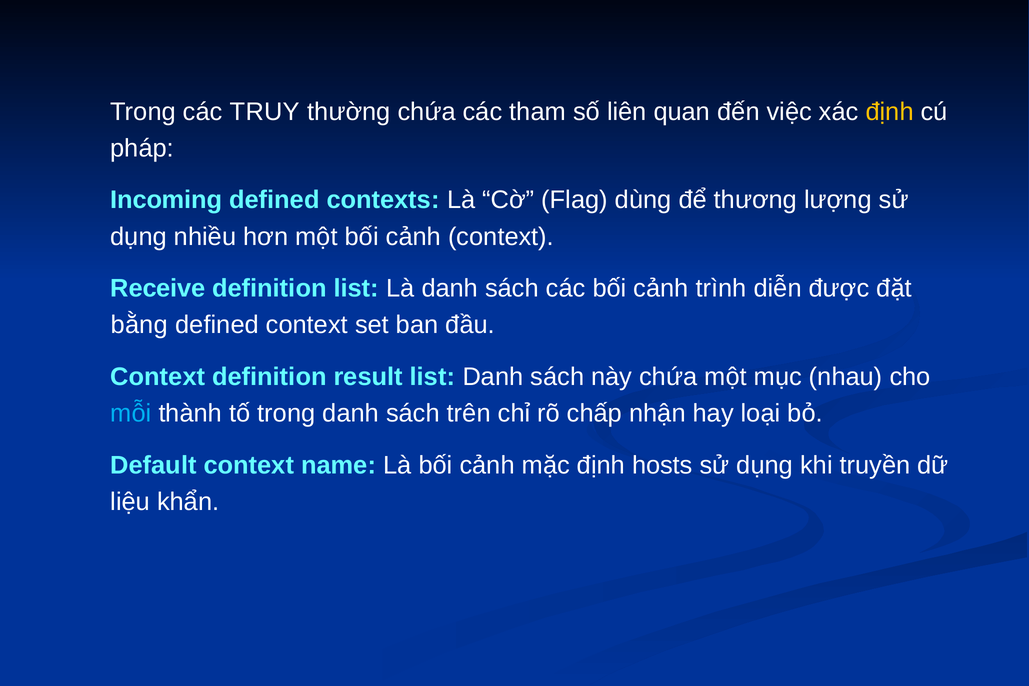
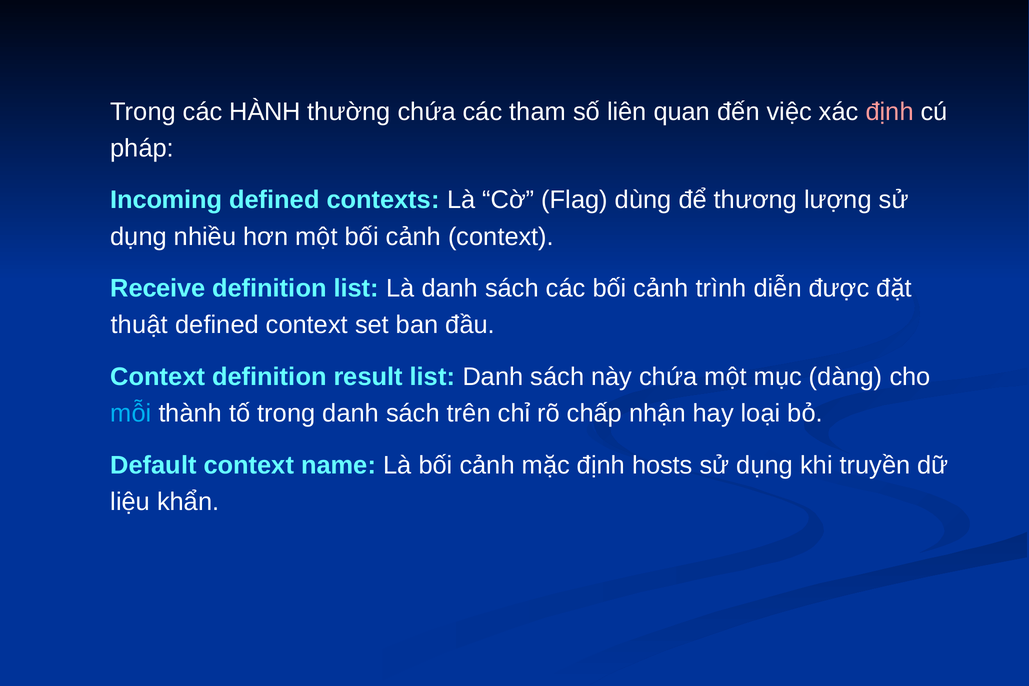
TRUY: TRUY -> HÀNH
định at (890, 112) colour: yellow -> pink
bằng: bằng -> thuật
nhau: nhau -> dàng
